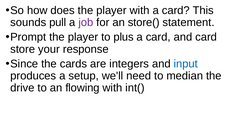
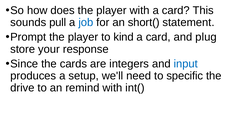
job colour: purple -> blue
store(: store( -> short(
plus: plus -> kind
and card: card -> plug
median: median -> specific
flowing: flowing -> remind
